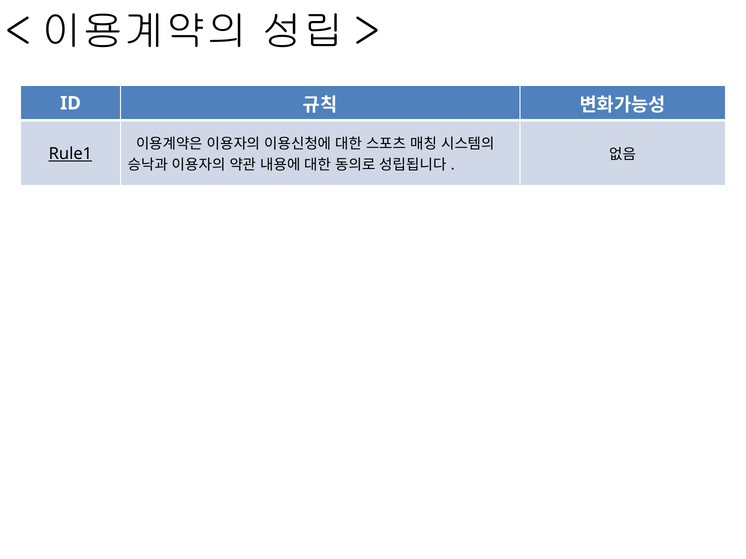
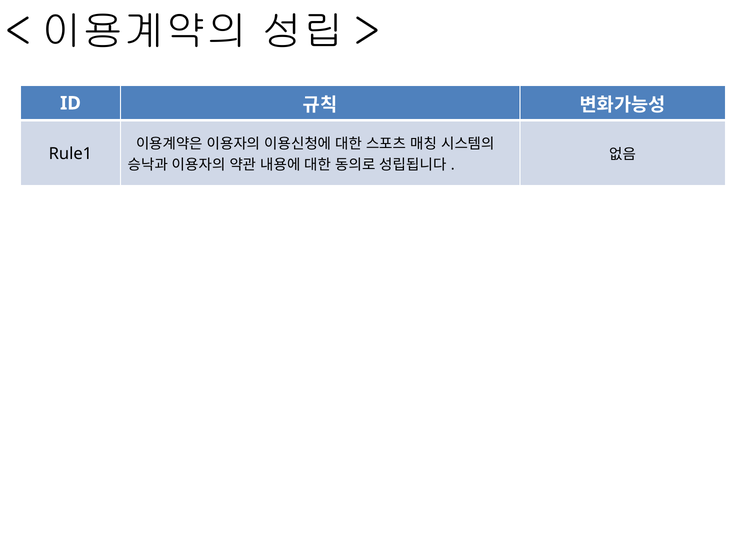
Rule1 underline: present -> none
